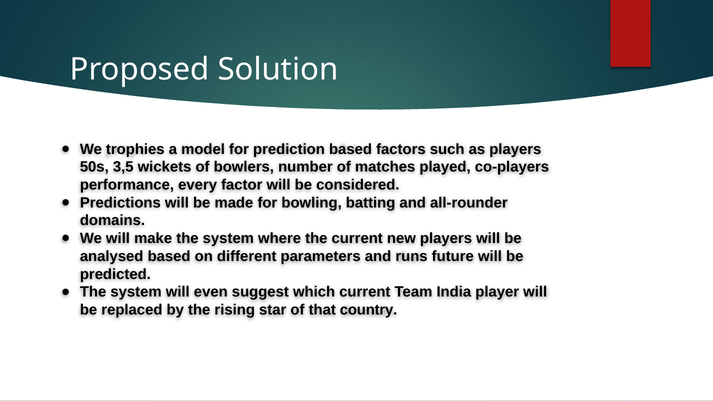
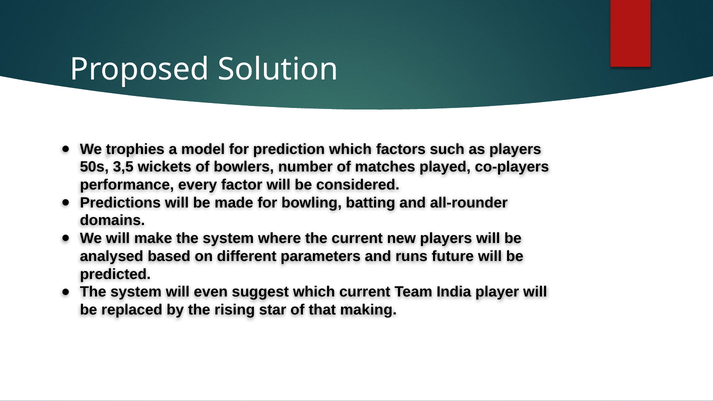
prediction based: based -> which
country: country -> making
